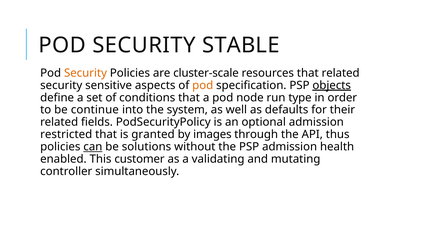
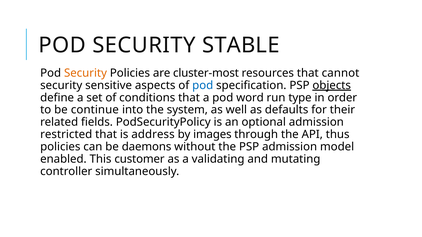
cluster-scale: cluster-scale -> cluster-most
that related: related -> cannot
pod at (203, 85) colour: orange -> blue
node: node -> word
granted: granted -> address
can underline: present -> none
solutions: solutions -> daemons
health: health -> model
